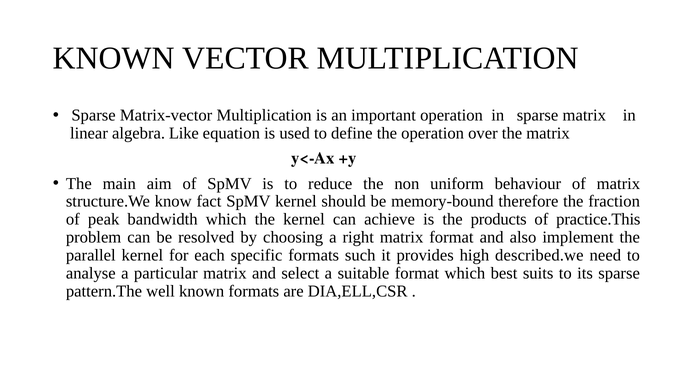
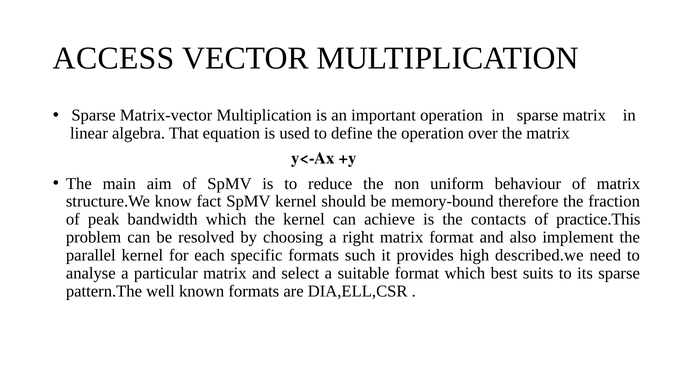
KNOWN at (114, 58): KNOWN -> ACCESS
Like: Like -> That
products: products -> contacts
